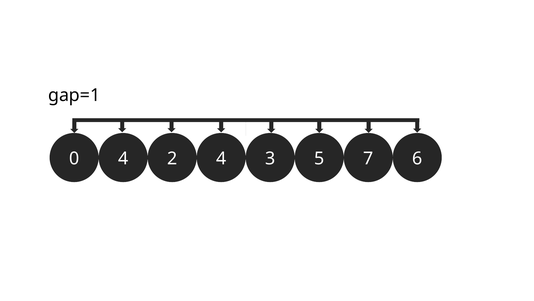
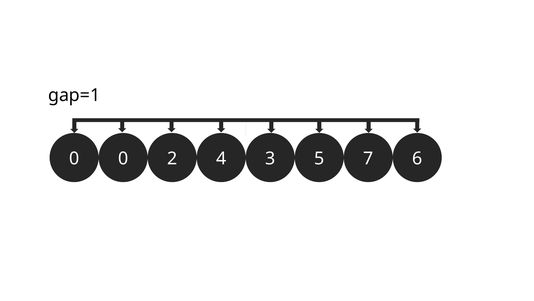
0 4: 4 -> 0
